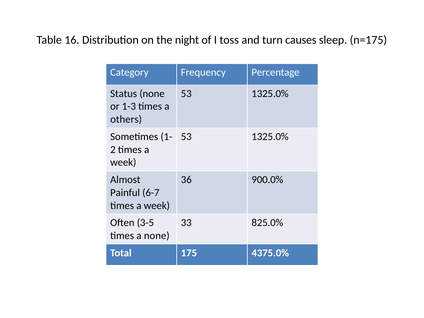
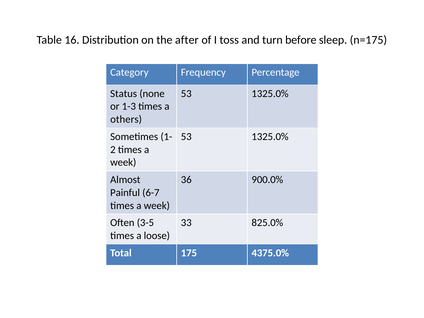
night: night -> after
causes: causes -> before
a none: none -> loose
